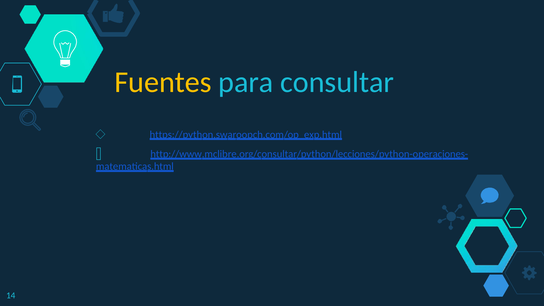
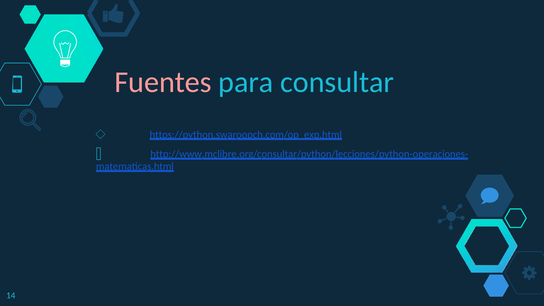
Fuentes colour: yellow -> pink
